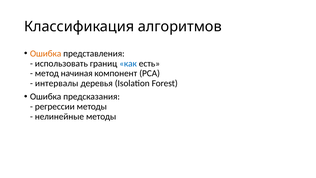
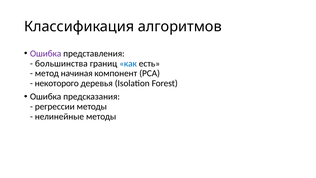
Ошибка at (46, 53) colour: orange -> purple
использовать: использовать -> большинства
интервалы: интервалы -> некоторого
